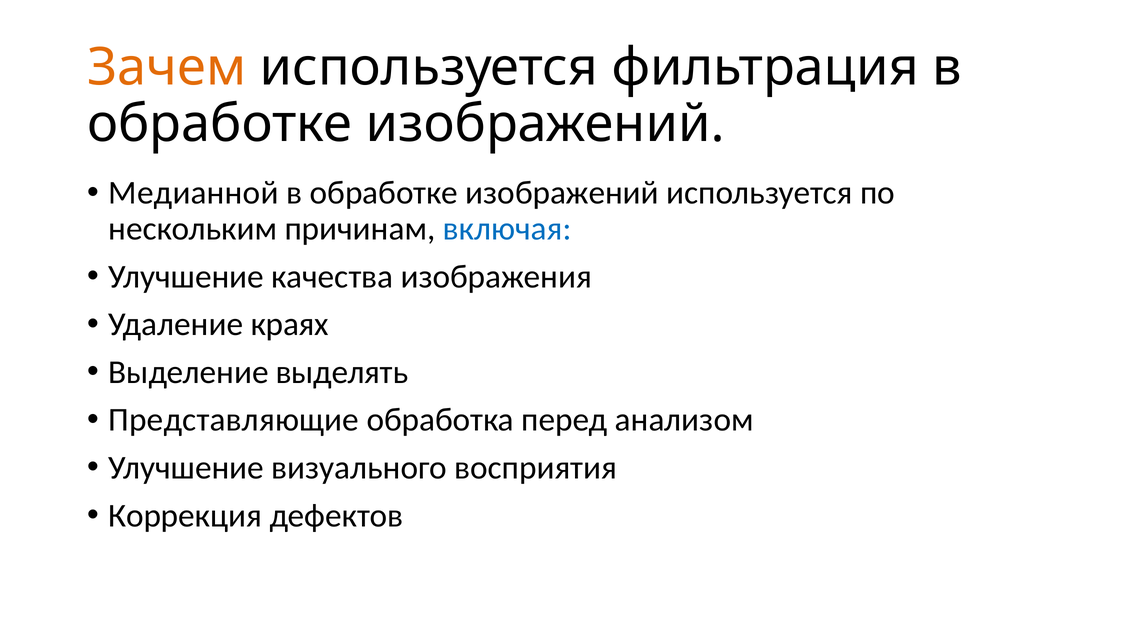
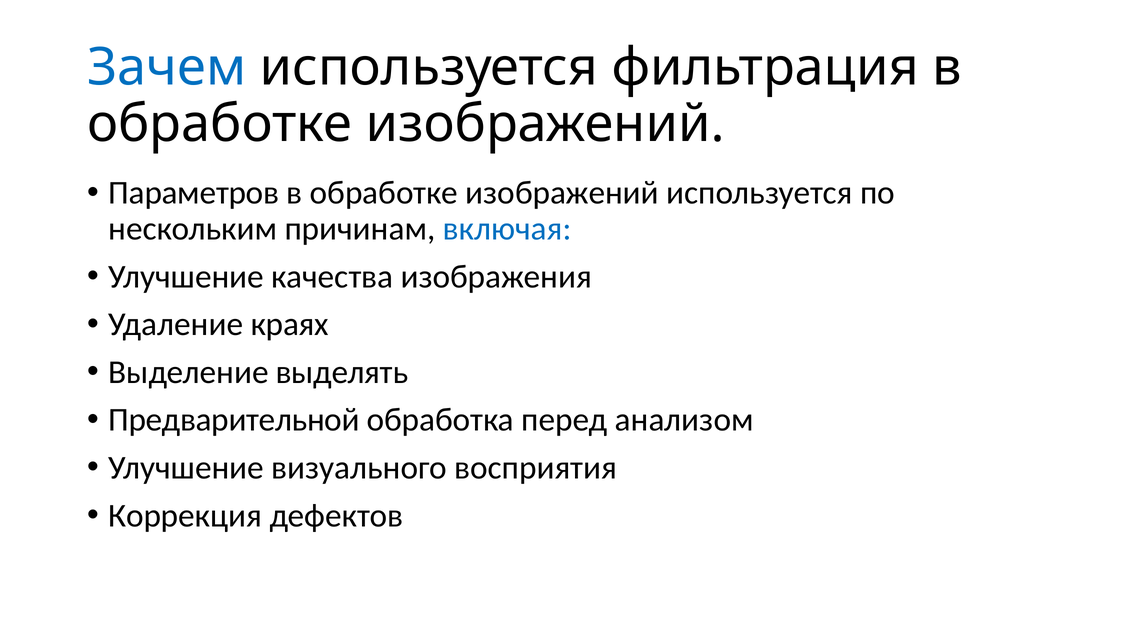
Зачем colour: orange -> blue
Медианной: Медианной -> Параметров
Представляющие: Представляющие -> Предварительной
